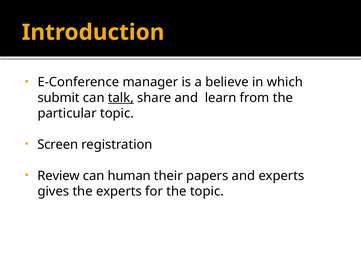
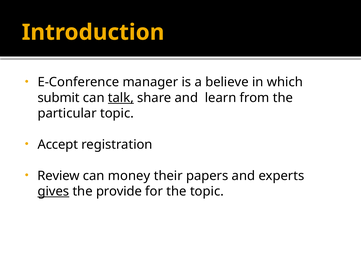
Screen: Screen -> Accept
human: human -> money
gives underline: none -> present
the experts: experts -> provide
